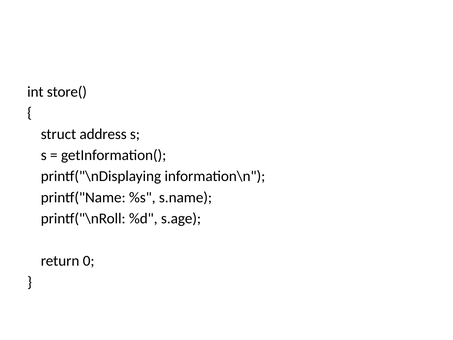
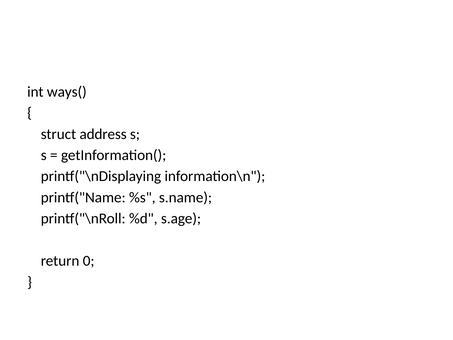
store(: store( -> ways(
